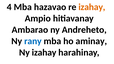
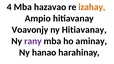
Ambarao: Ambarao -> Voavonjy
ny Andreheto: Andreheto -> Hitiavanay
rany colour: blue -> purple
Ny izahay: izahay -> hanao
